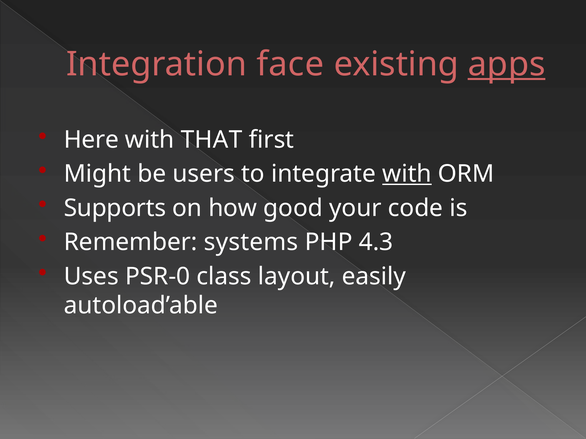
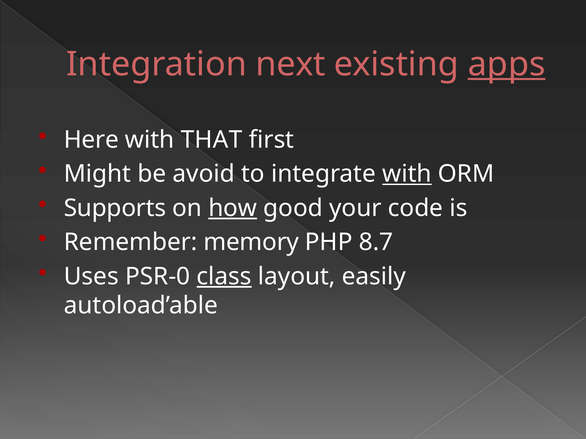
face: face -> next
users: users -> avoid
how underline: none -> present
systems: systems -> memory
4.3: 4.3 -> 8.7
class underline: none -> present
